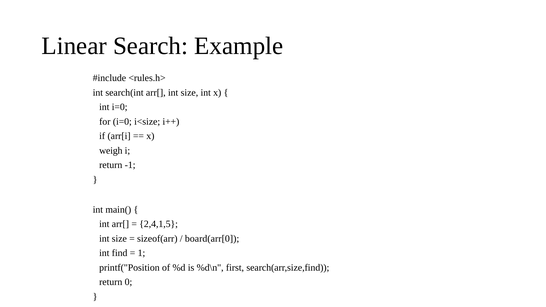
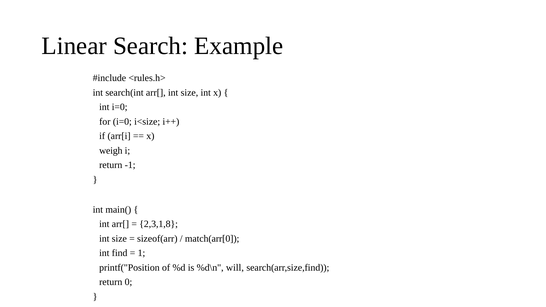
2,4,1,5: 2,4,1,5 -> 2,3,1,8
board(arr[0: board(arr[0 -> match(arr[0
first: first -> will
